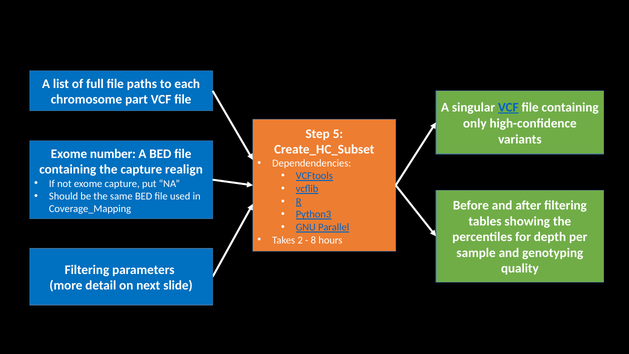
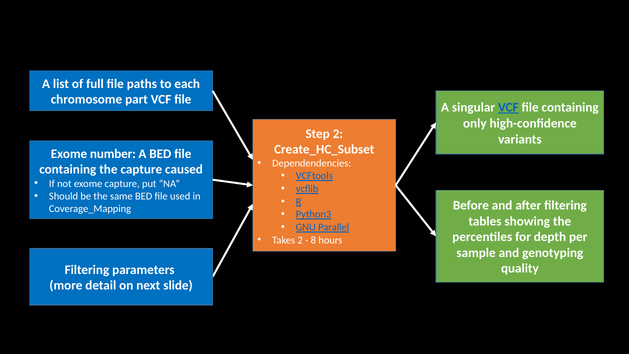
Step 5: 5 -> 2
realign: realign -> caused
